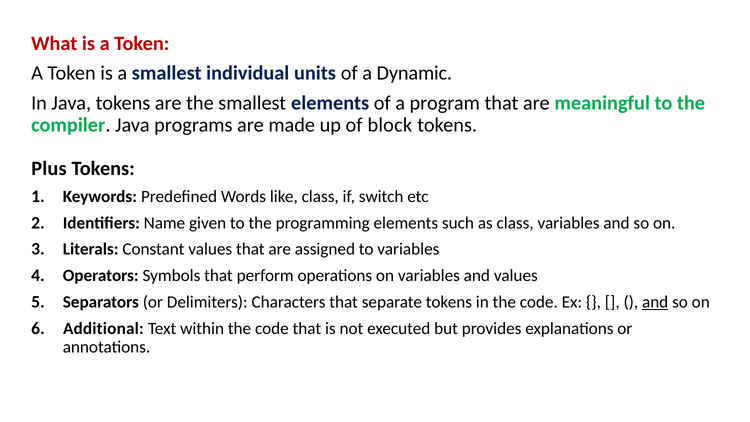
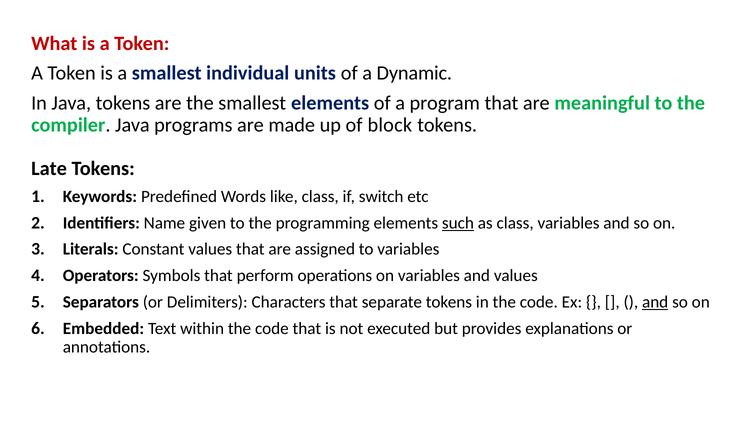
Plus: Plus -> Late
such underline: none -> present
Additional: Additional -> Embedded
